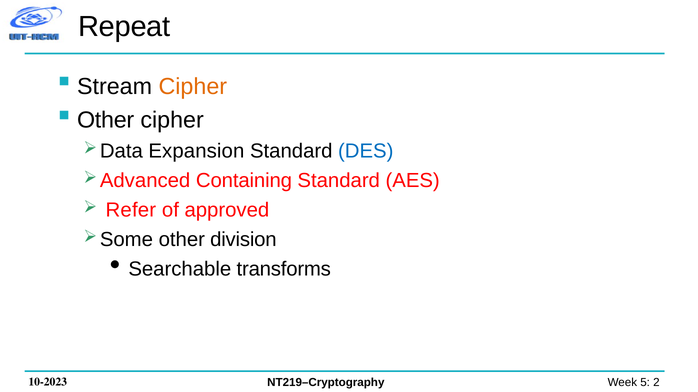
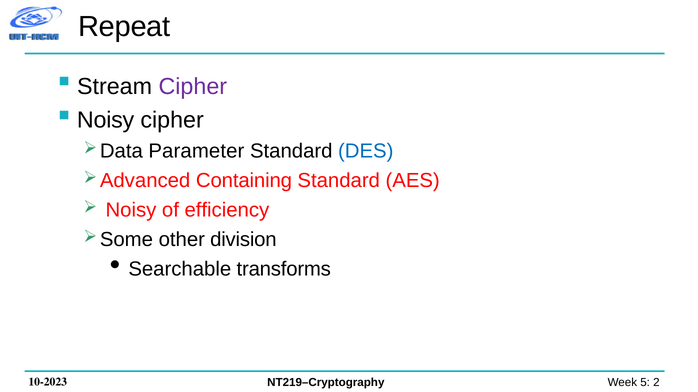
Cipher at (193, 87) colour: orange -> purple
Other at (106, 120): Other -> Noisy
Expansion: Expansion -> Parameter
Refer at (131, 211): Refer -> Noisy
approved: approved -> efficiency
